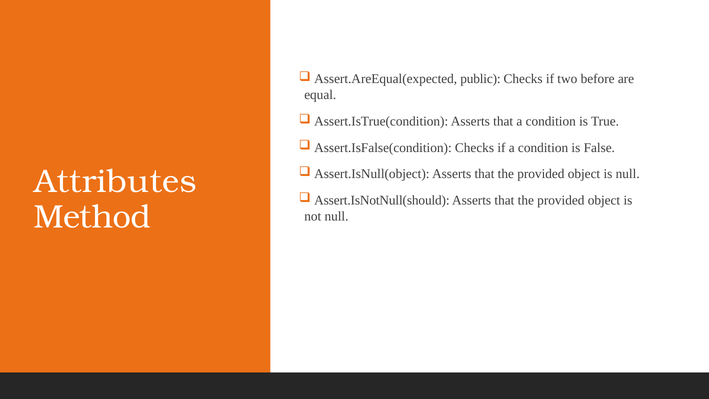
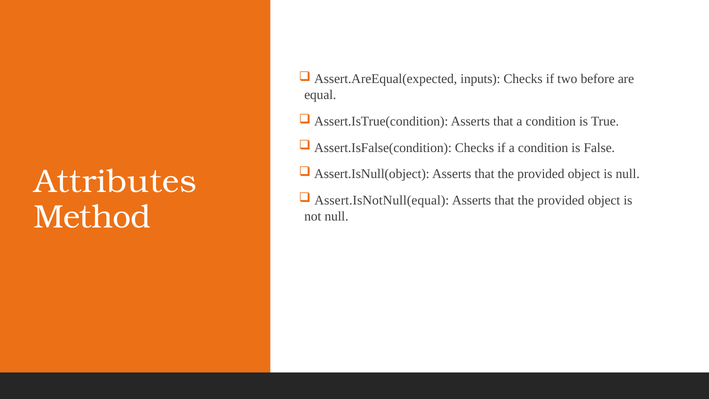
public: public -> inputs
Assert.IsNotNull(should: Assert.IsNotNull(should -> Assert.IsNotNull(equal
